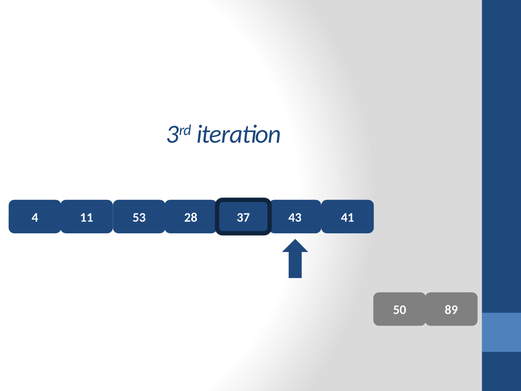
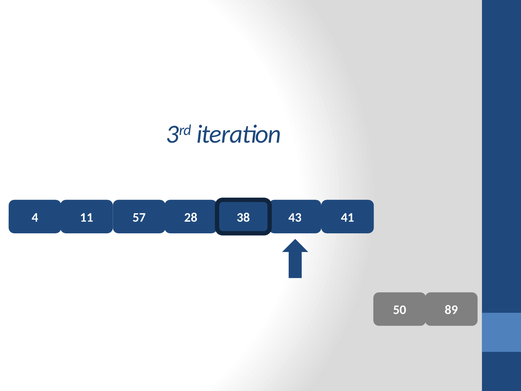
53: 53 -> 57
37: 37 -> 38
